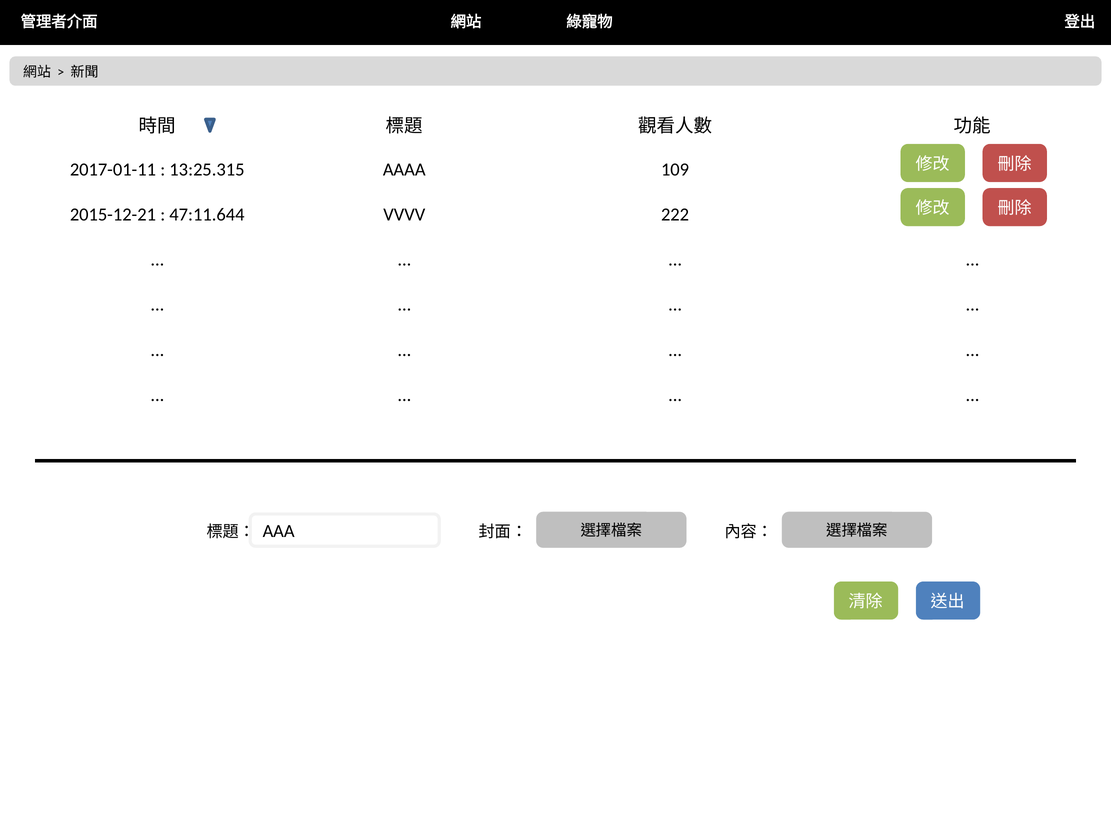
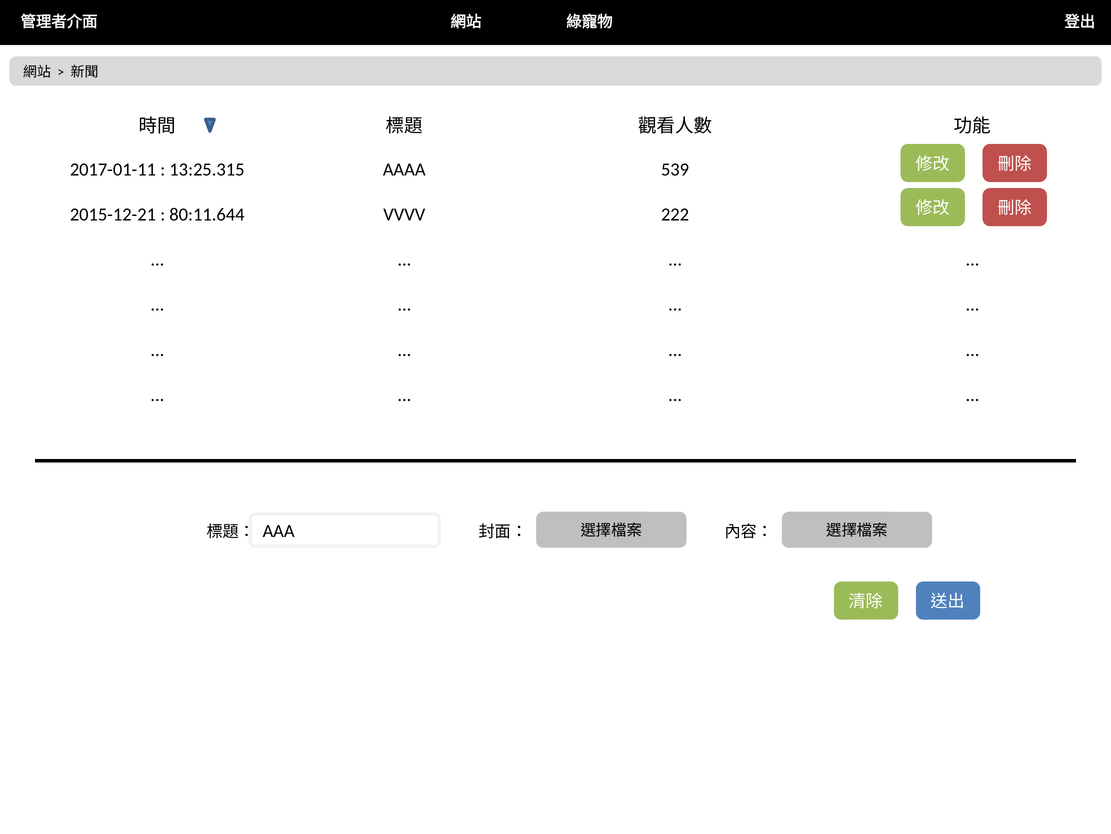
109: 109 -> 539
47:11.644: 47:11.644 -> 80:11.644
